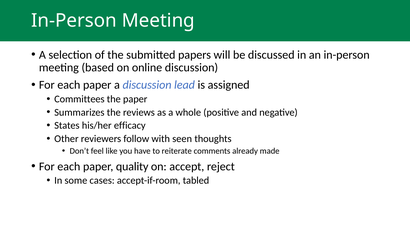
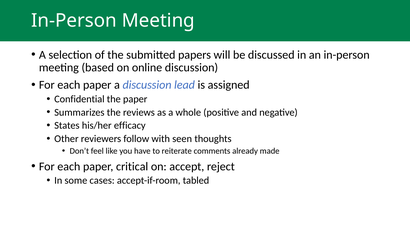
Committees: Committees -> Confidential
quality: quality -> critical
